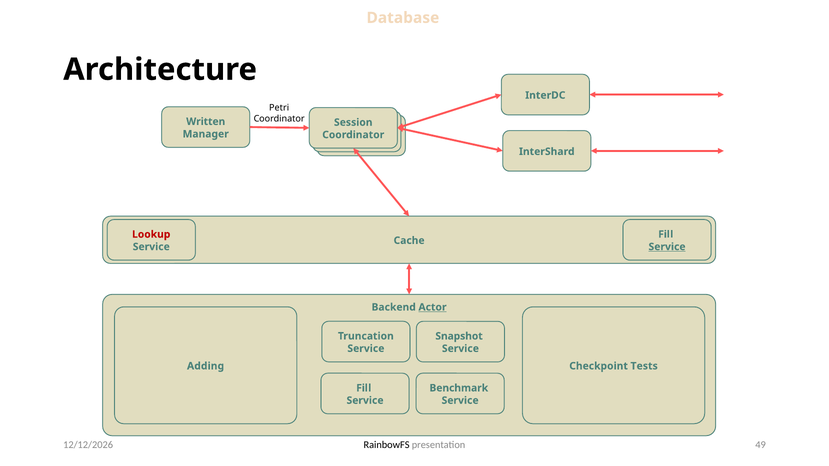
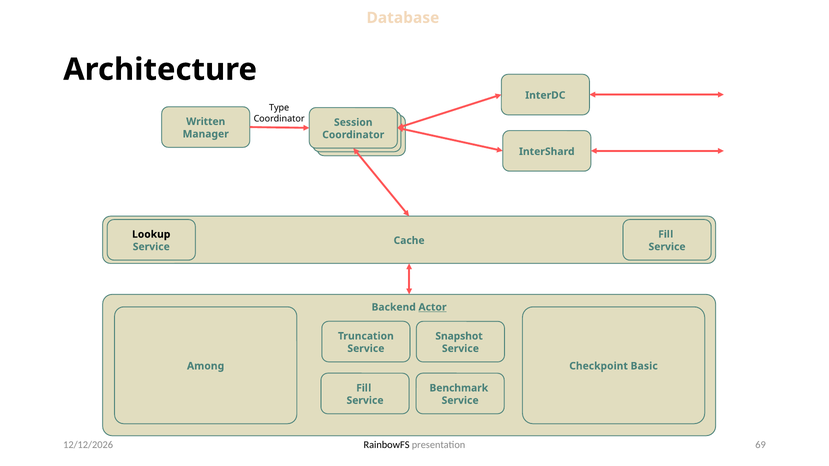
Petri: Petri -> Type
Lookup colour: red -> black
Service at (667, 247) underline: present -> none
Adding: Adding -> Among
Tests: Tests -> Basic
49: 49 -> 69
